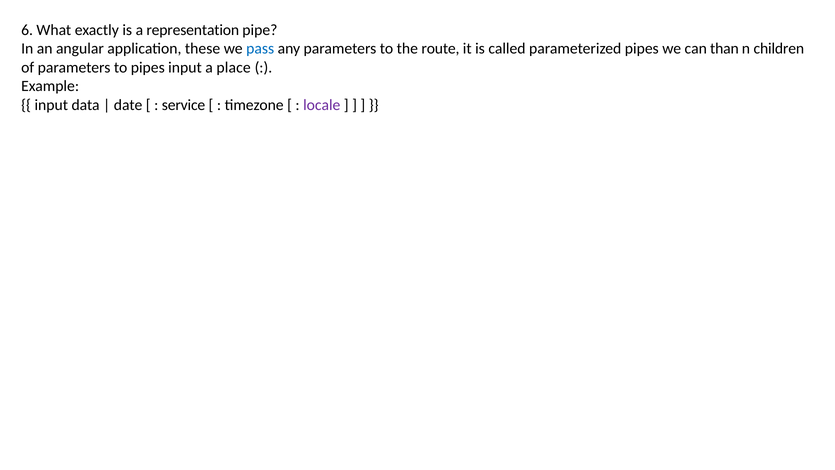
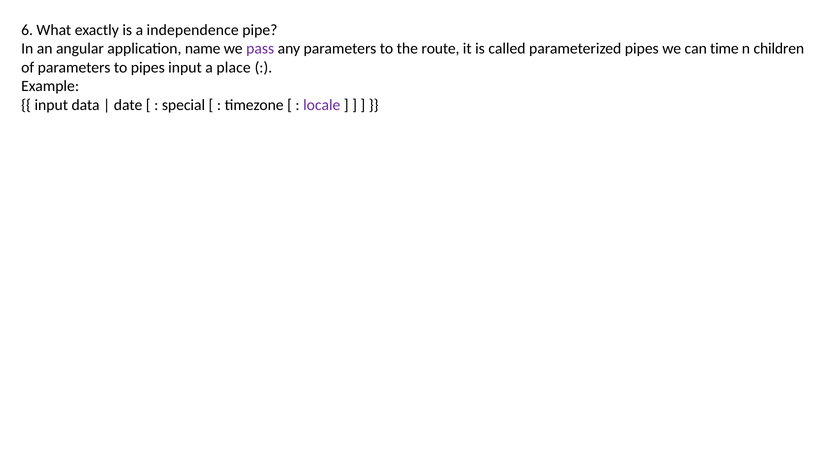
representation: representation -> independence
these: these -> name
pass colour: blue -> purple
than: than -> time
service: service -> special
